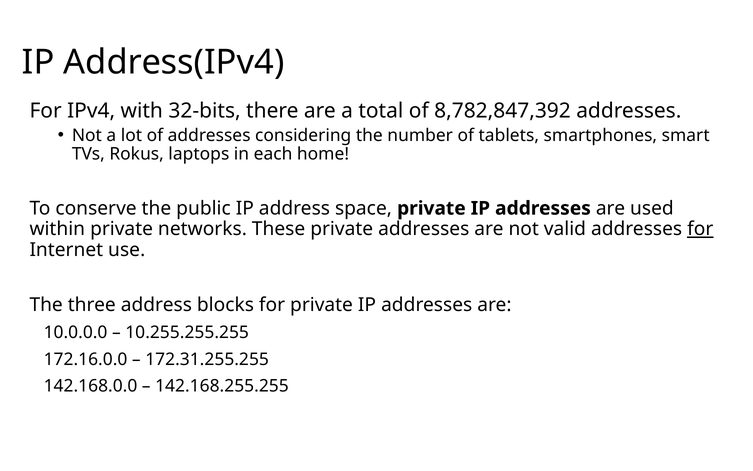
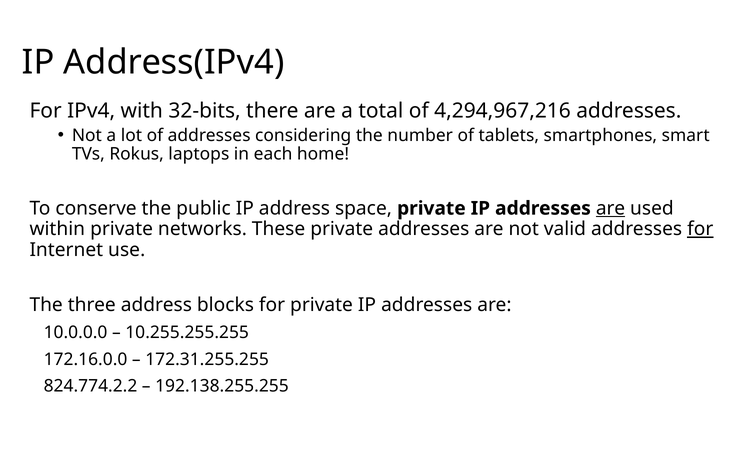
8,782,847,392: 8,782,847,392 -> 4,294,967,216
are at (611, 208) underline: none -> present
142.168.0.0: 142.168.0.0 -> 824.774.2.2
142.168.255.255: 142.168.255.255 -> 192.138.255.255
